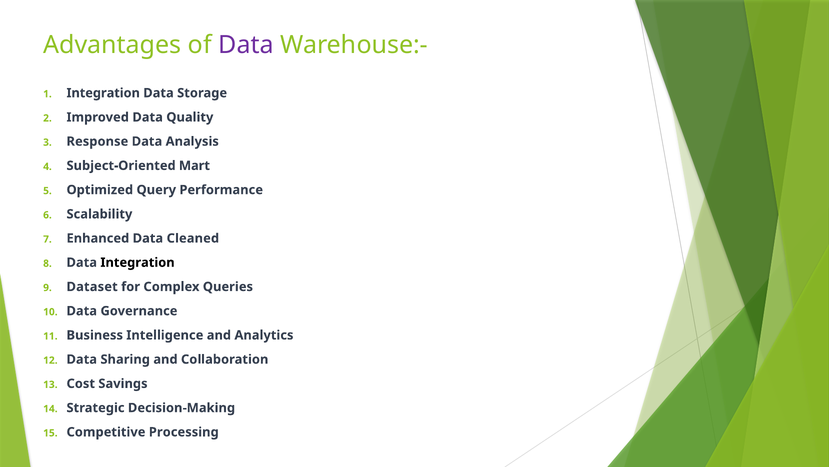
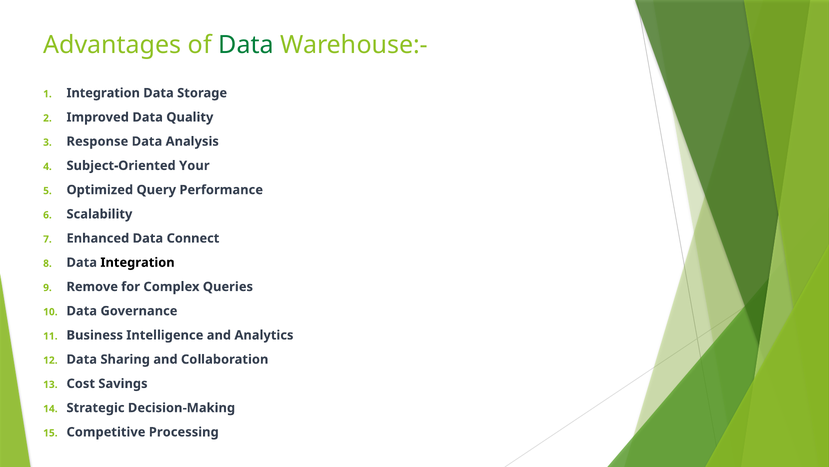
Data at (246, 45) colour: purple -> green
Mart: Mart -> Your
Cleaned: Cleaned -> Connect
Dataset: Dataset -> Remove
